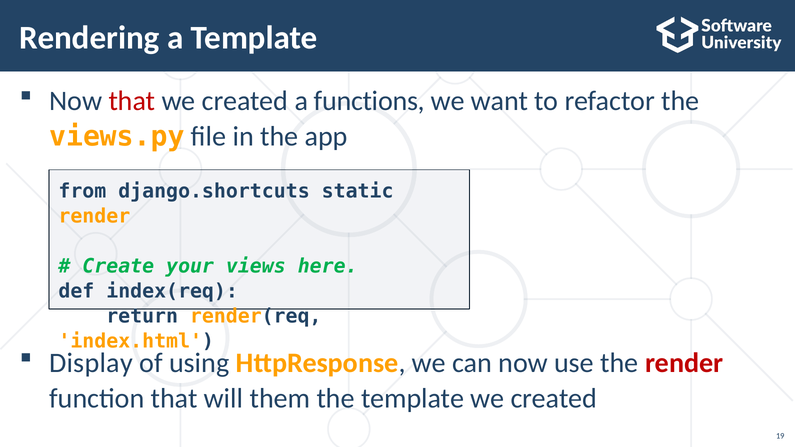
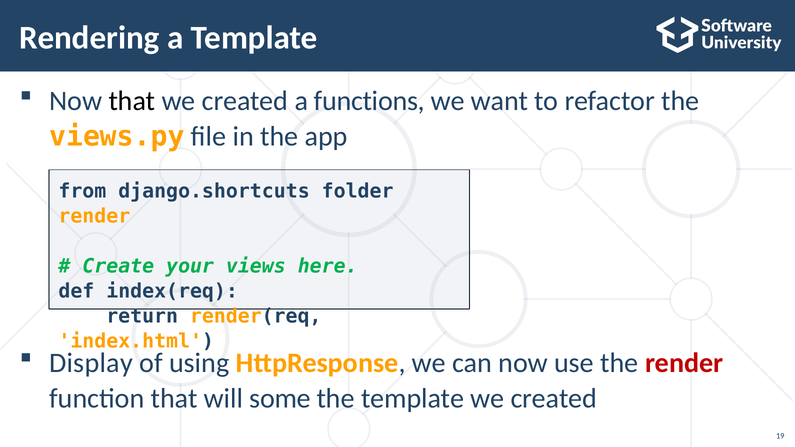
that at (132, 101) colour: red -> black
static: static -> folder
them: them -> some
